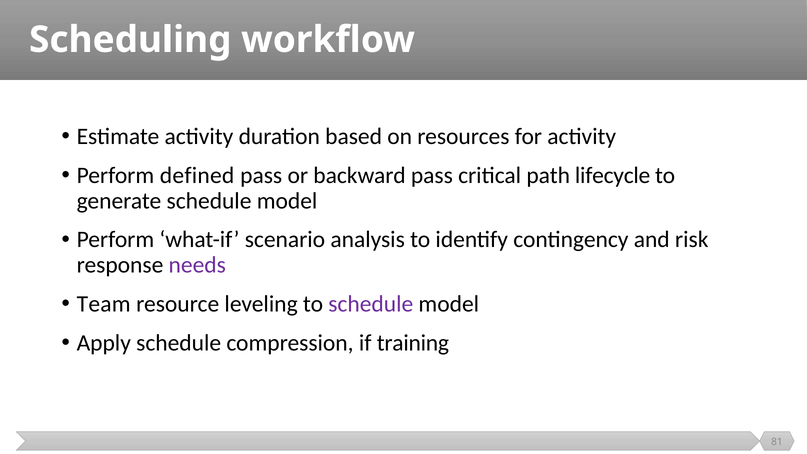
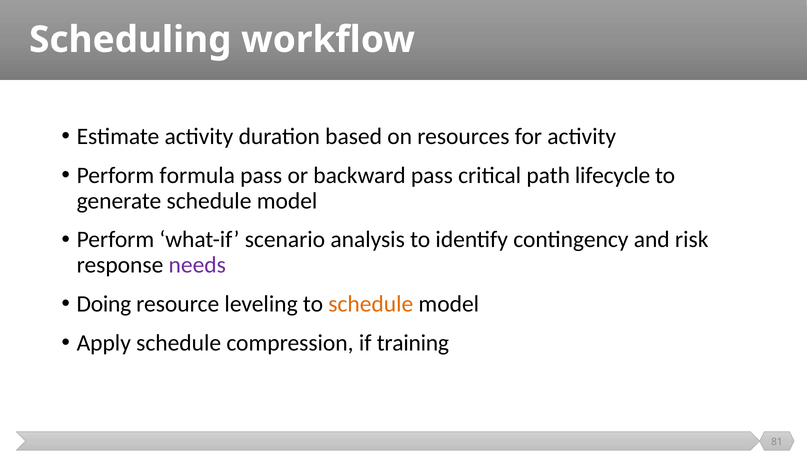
defined: defined -> formula
Team: Team -> Doing
schedule at (371, 304) colour: purple -> orange
